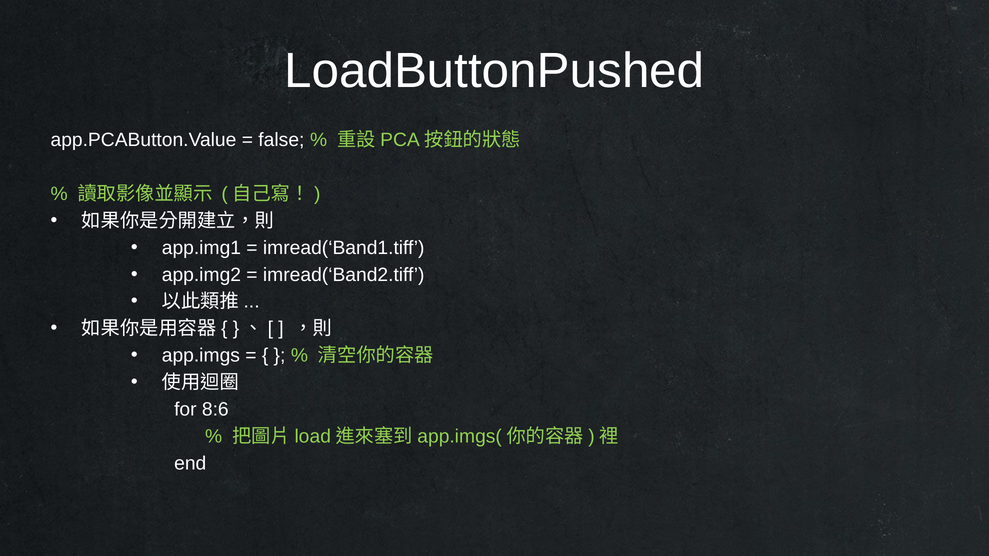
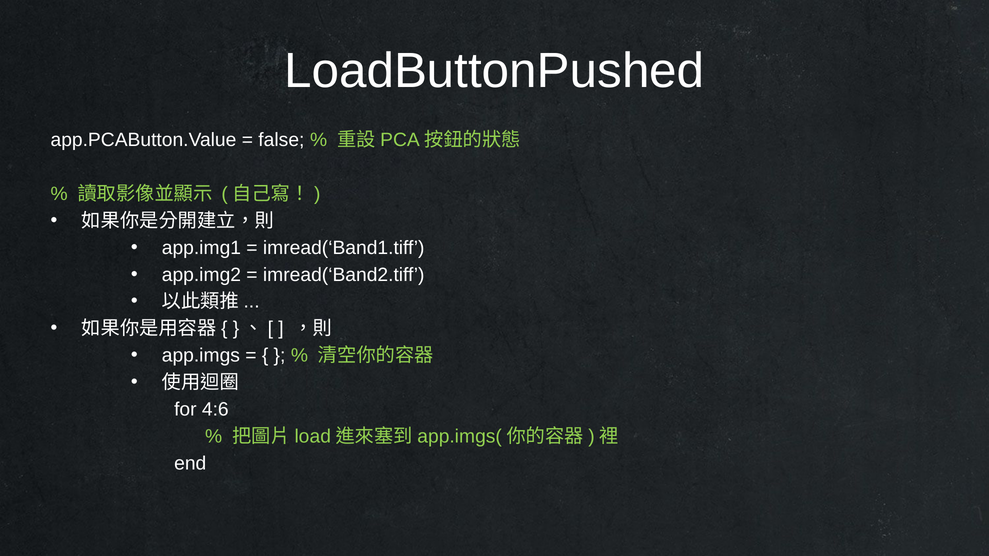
8:6: 8:6 -> 4:6
